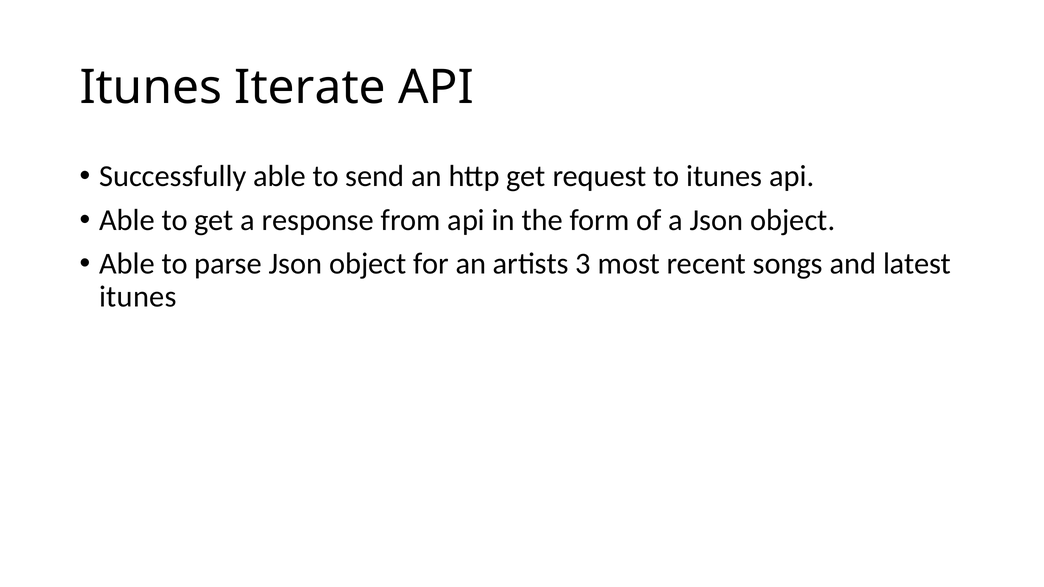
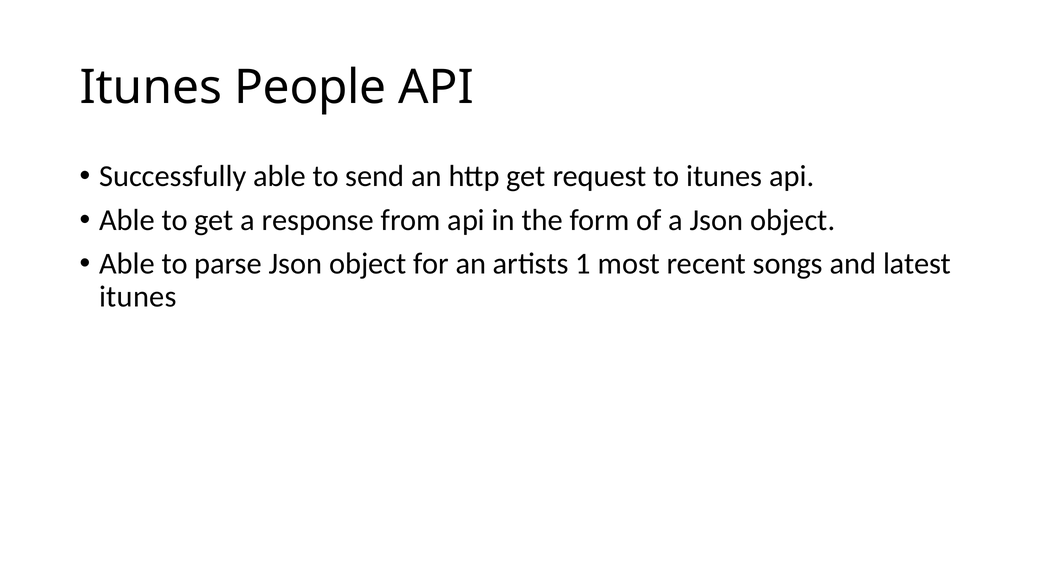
Iterate: Iterate -> People
3: 3 -> 1
